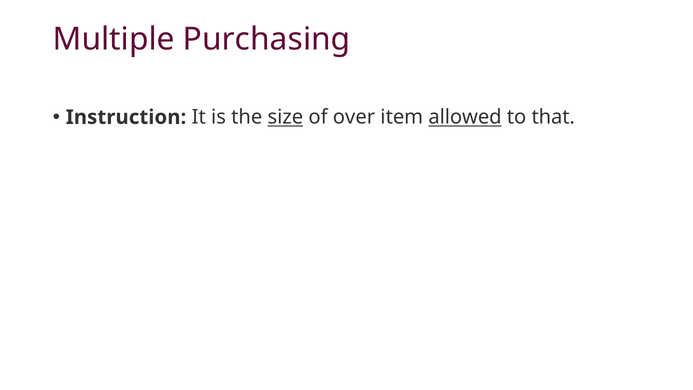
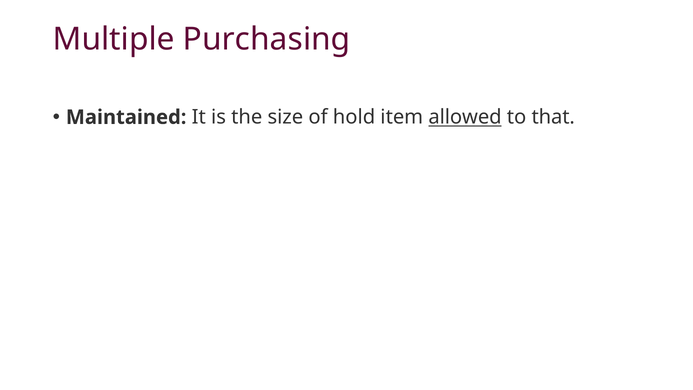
Instruction: Instruction -> Maintained
size underline: present -> none
over: over -> hold
